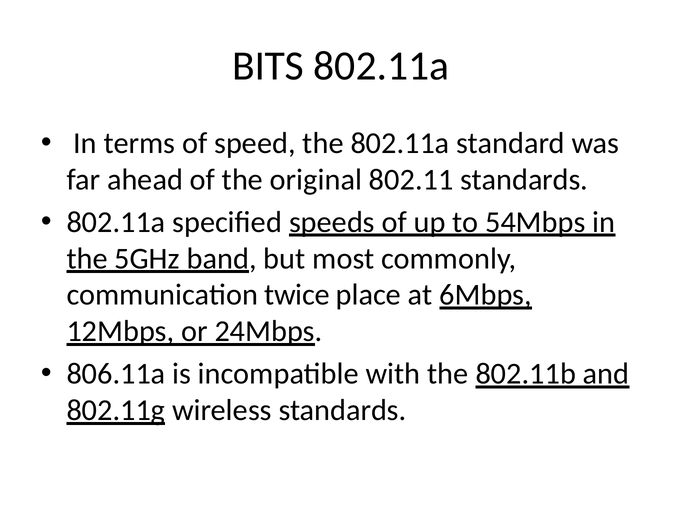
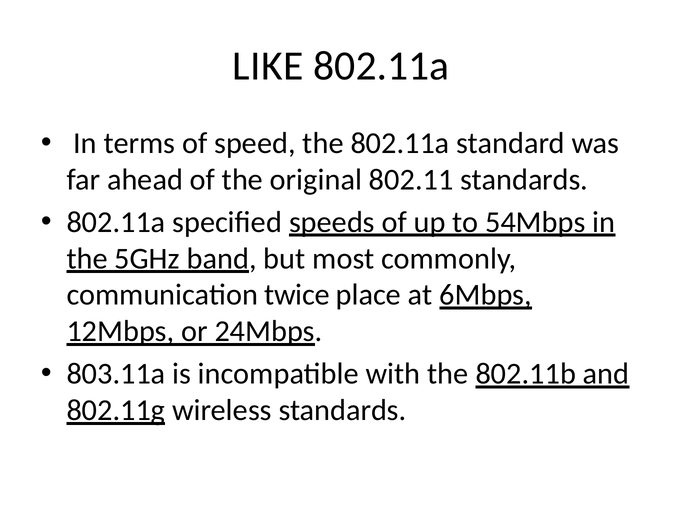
BITS: BITS -> LIKE
806.11a: 806.11a -> 803.11a
